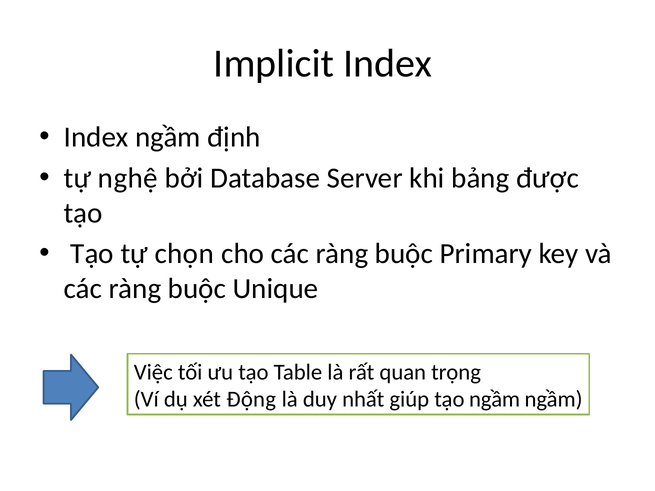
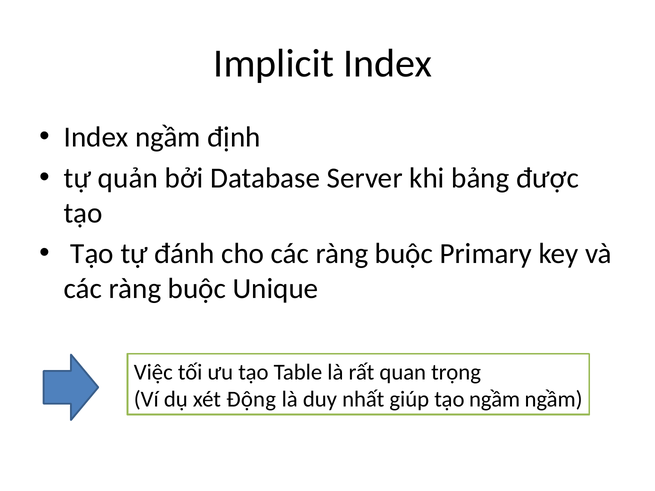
nghệ: nghệ -> quản
chọn: chọn -> đánh
